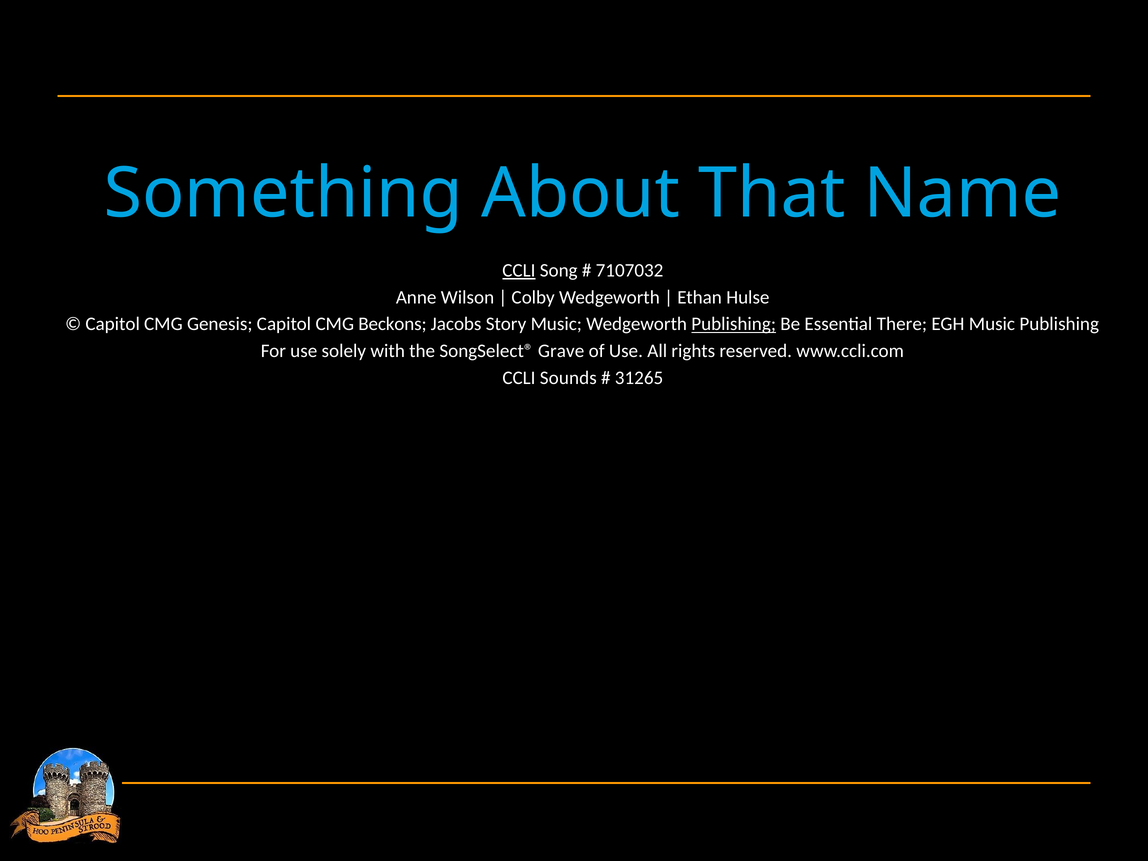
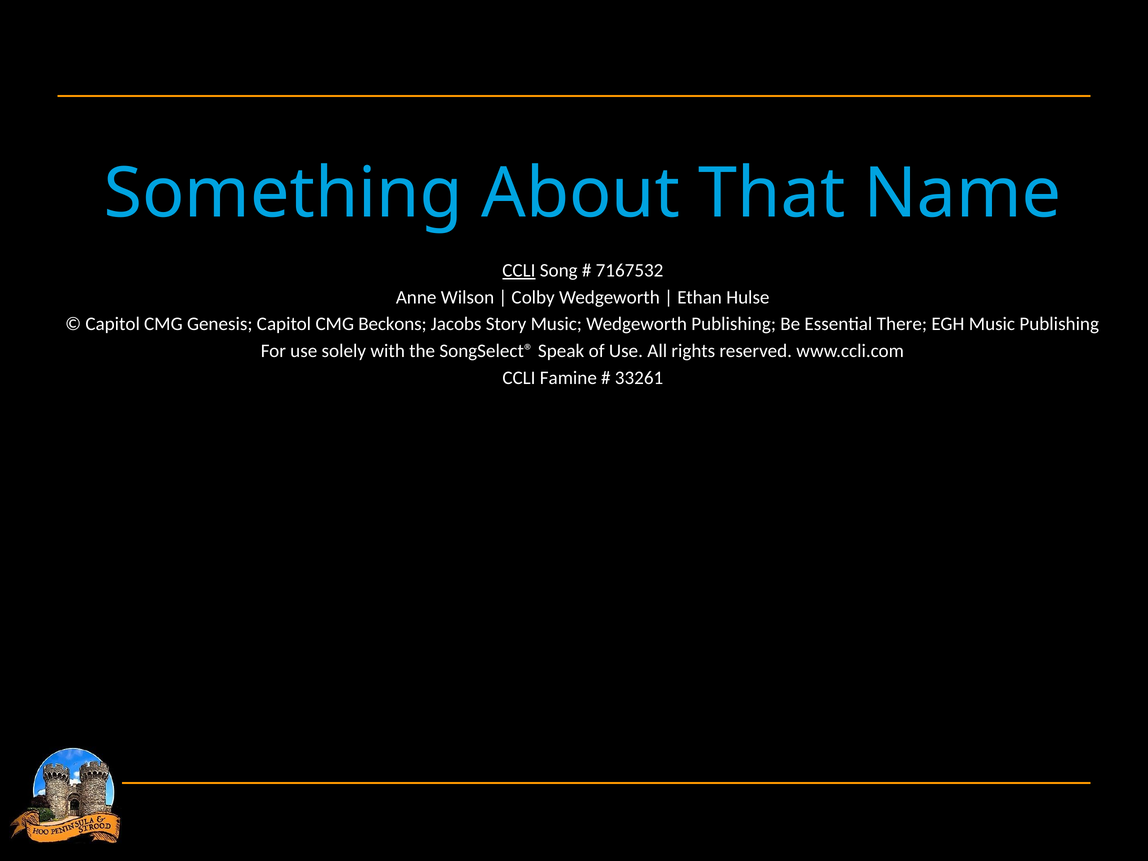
7107032: 7107032 -> 7167532
Publishing at (734, 324) underline: present -> none
Grave: Grave -> Speak
Sounds: Sounds -> Famine
31265: 31265 -> 33261
